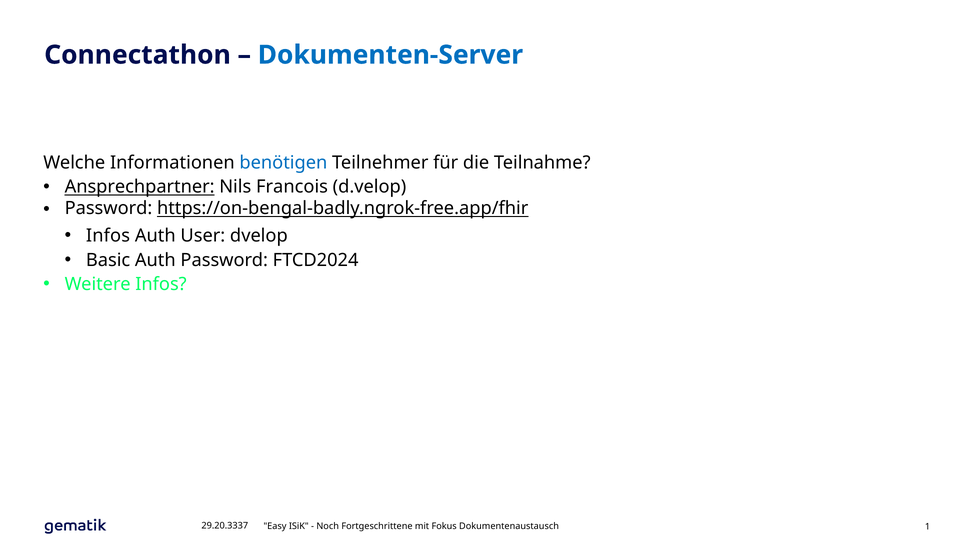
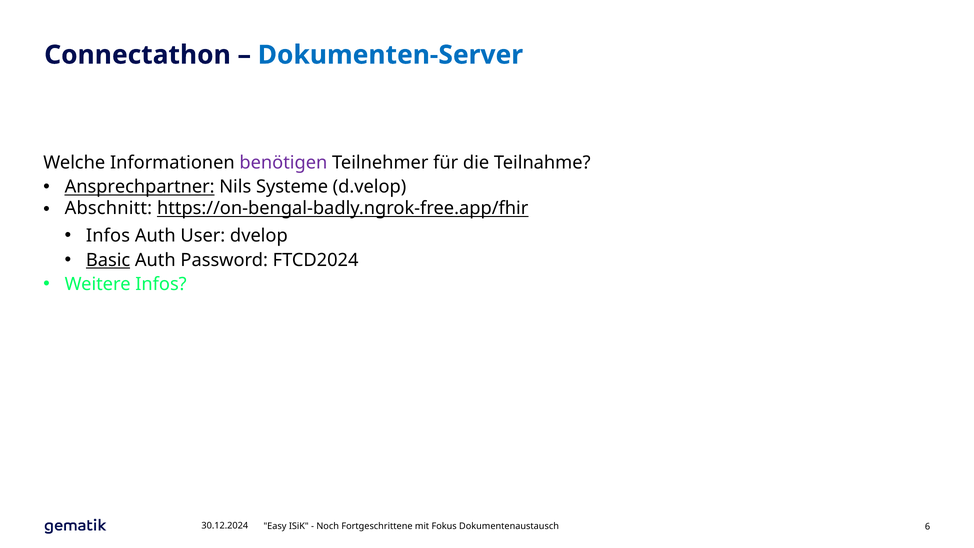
benötigen colour: blue -> purple
Francois: Francois -> Systeme
Password at (108, 208): Password -> Abschnitt
Basic underline: none -> present
29.20.3337: 29.20.3337 -> 30.12.2024
1: 1 -> 6
